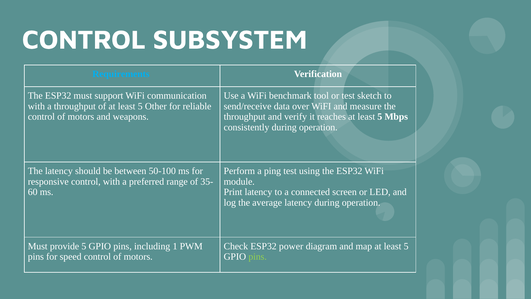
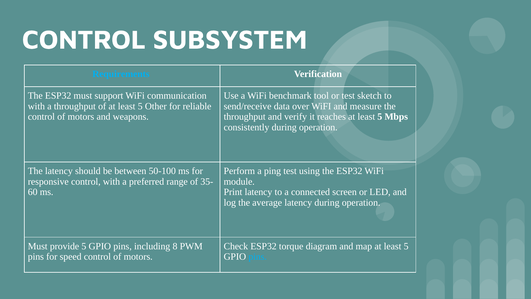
1: 1 -> 8
power: power -> torque
pins at (258, 256) colour: light green -> light blue
